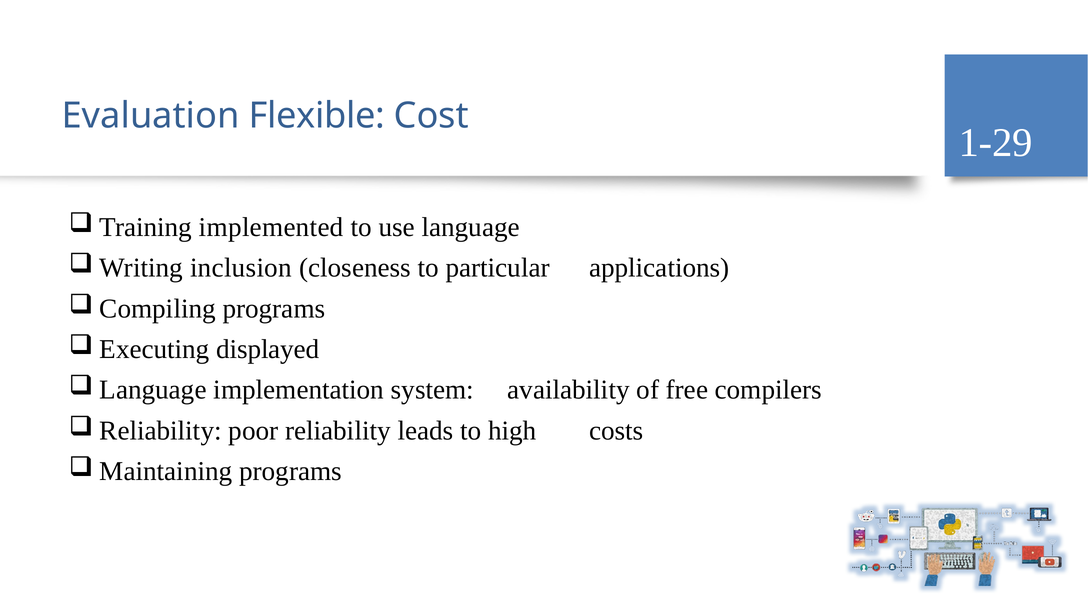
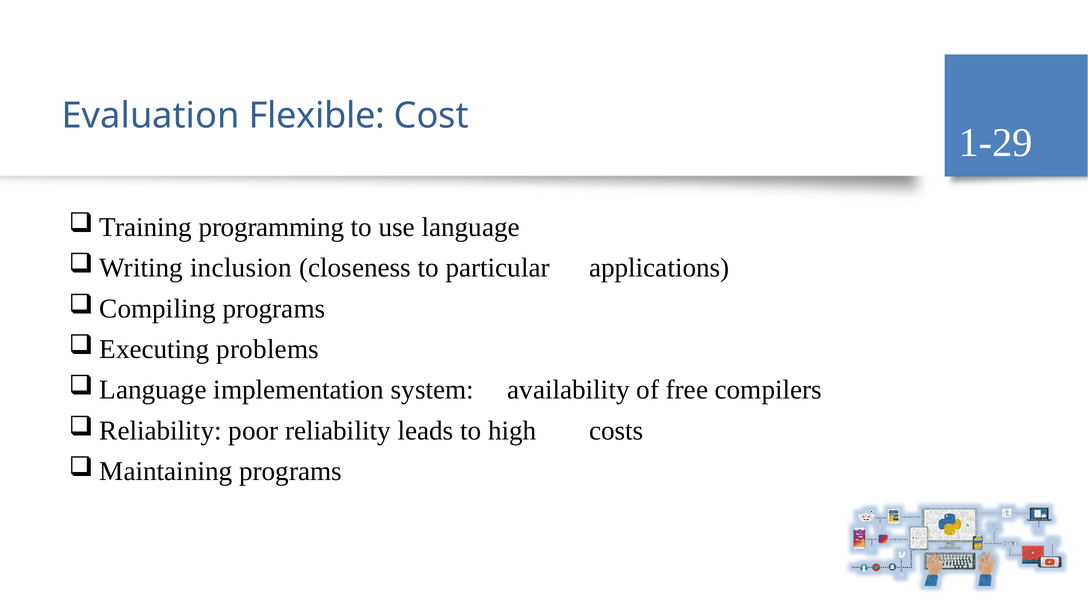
implemented: implemented -> programming
displayed: displayed -> problems
